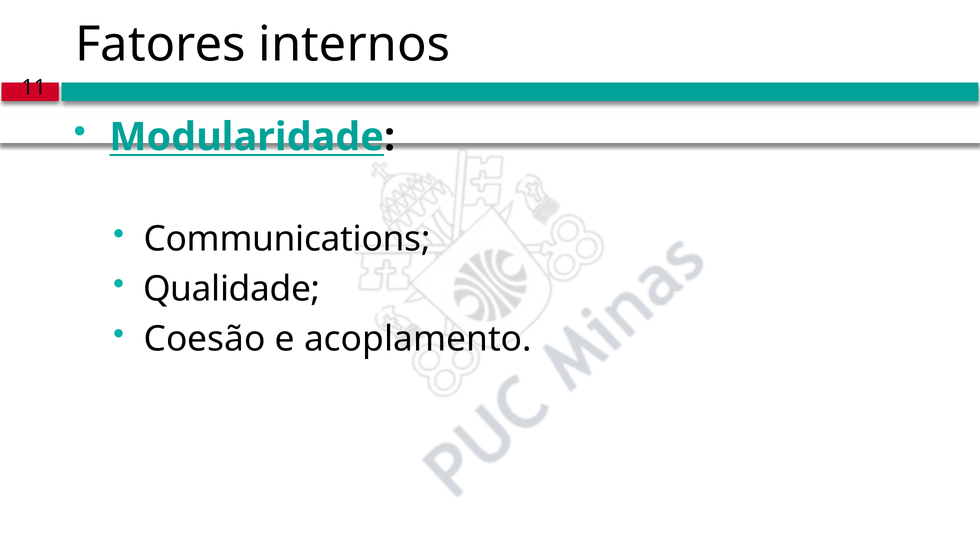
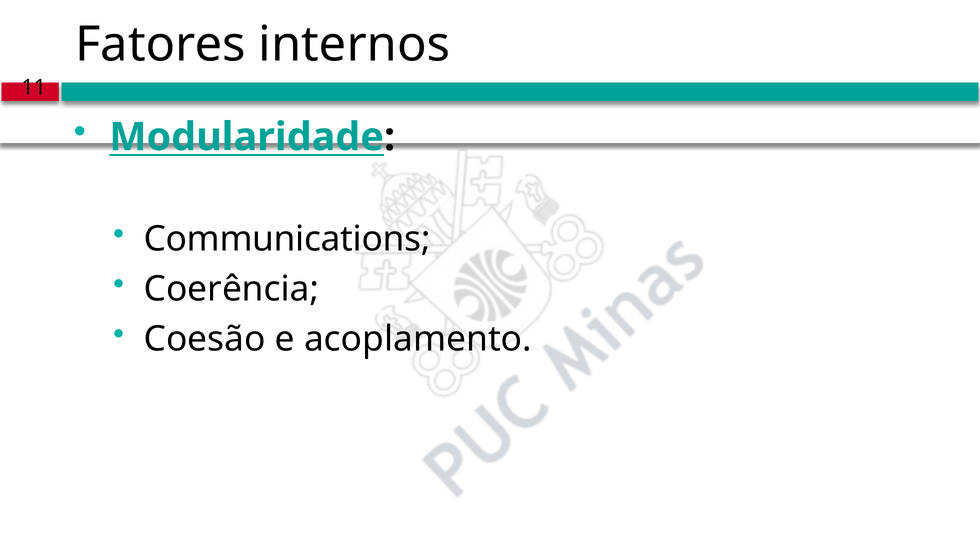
Qualidade: Qualidade -> Coerência
